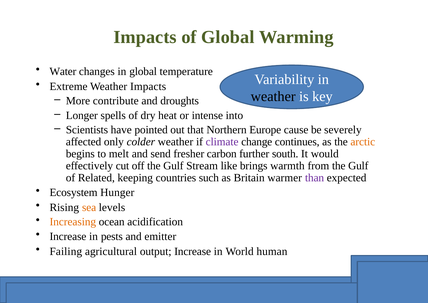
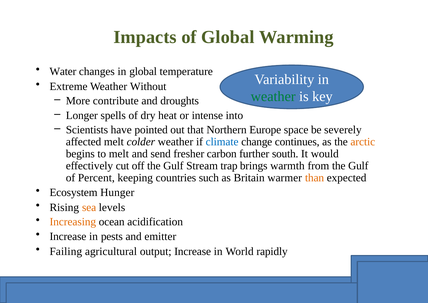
Weather Impacts: Impacts -> Without
weather at (273, 96) colour: black -> green
cause: cause -> space
affected only: only -> melt
climate colour: purple -> blue
like: like -> trap
Related: Related -> Percent
than colour: purple -> orange
human: human -> rapidly
